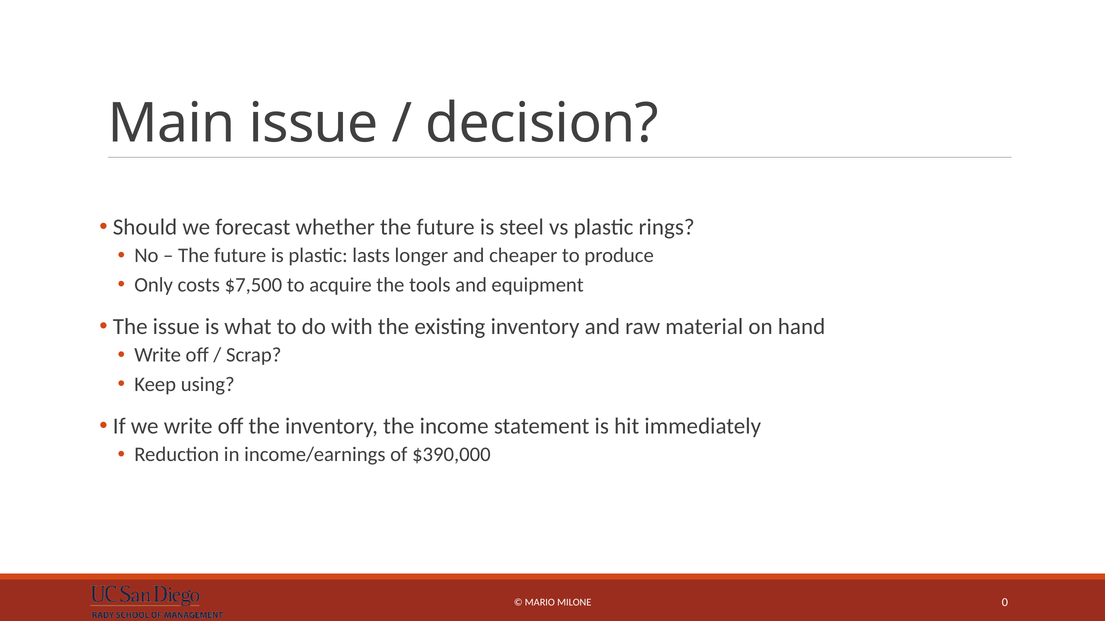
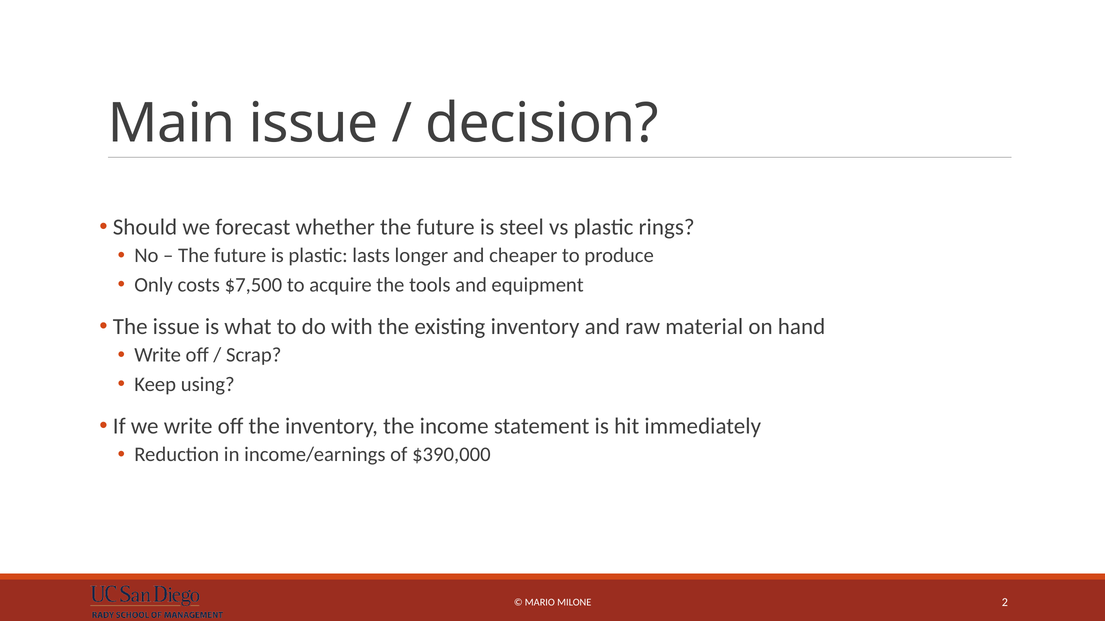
0: 0 -> 2
